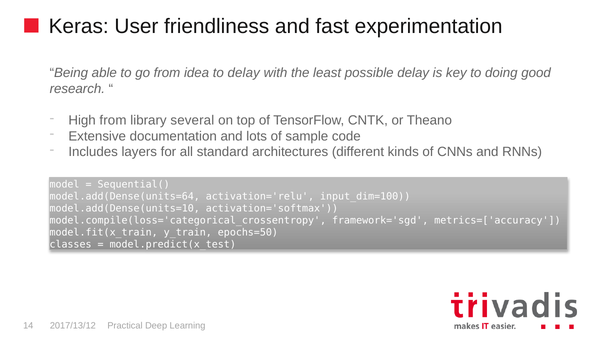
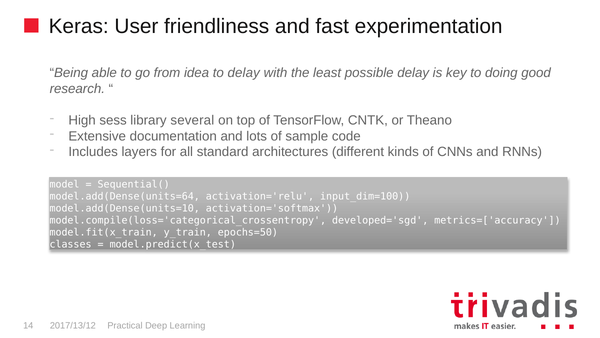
High from: from -> sess
framework='sgd: framework='sgd -> developed='sgd
